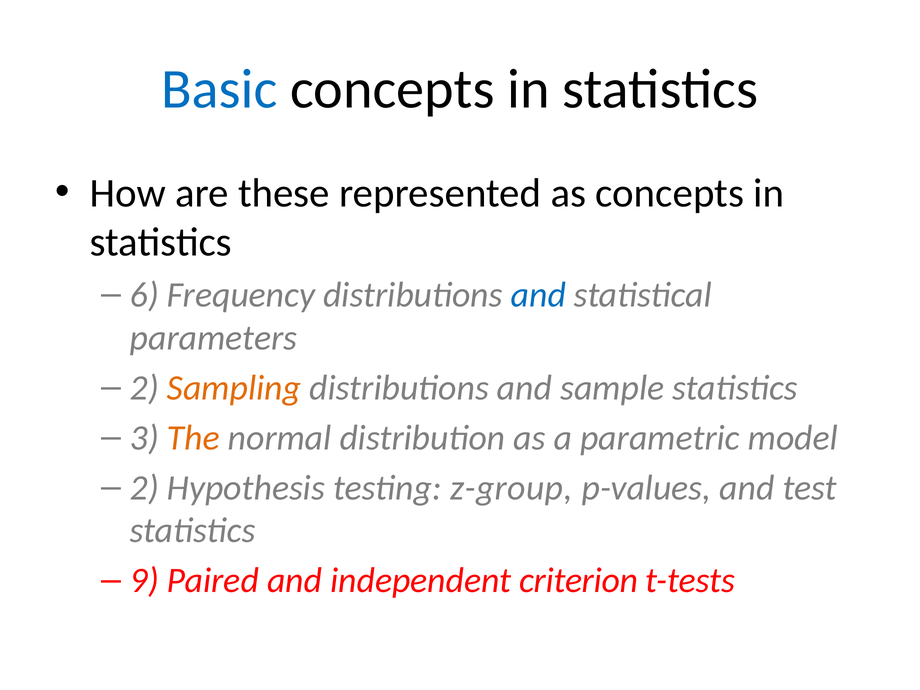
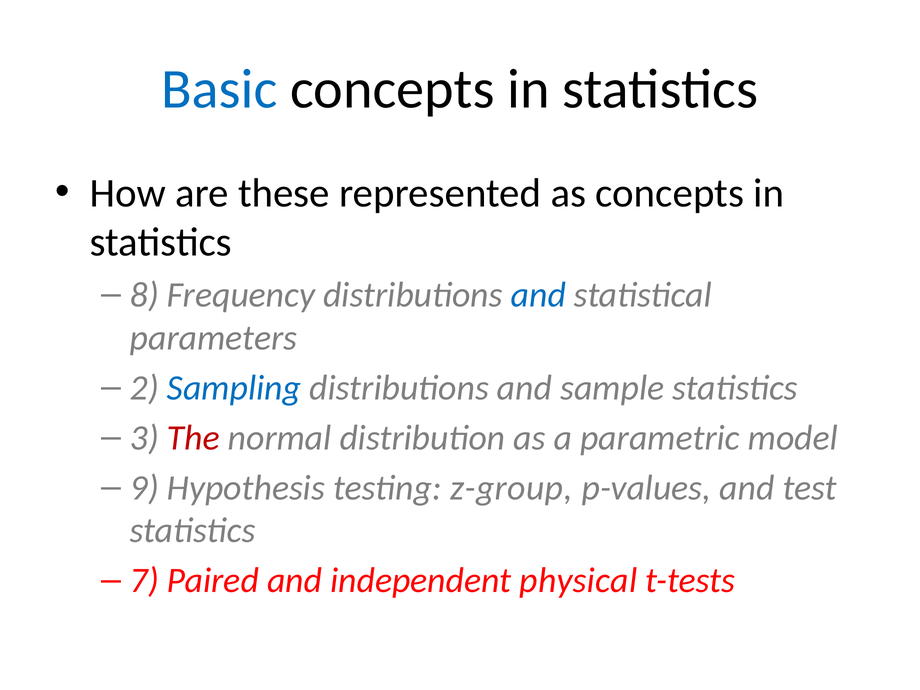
6: 6 -> 8
Sampling colour: orange -> blue
The colour: orange -> red
2 at (144, 488): 2 -> 9
9: 9 -> 7
criterion: criterion -> physical
